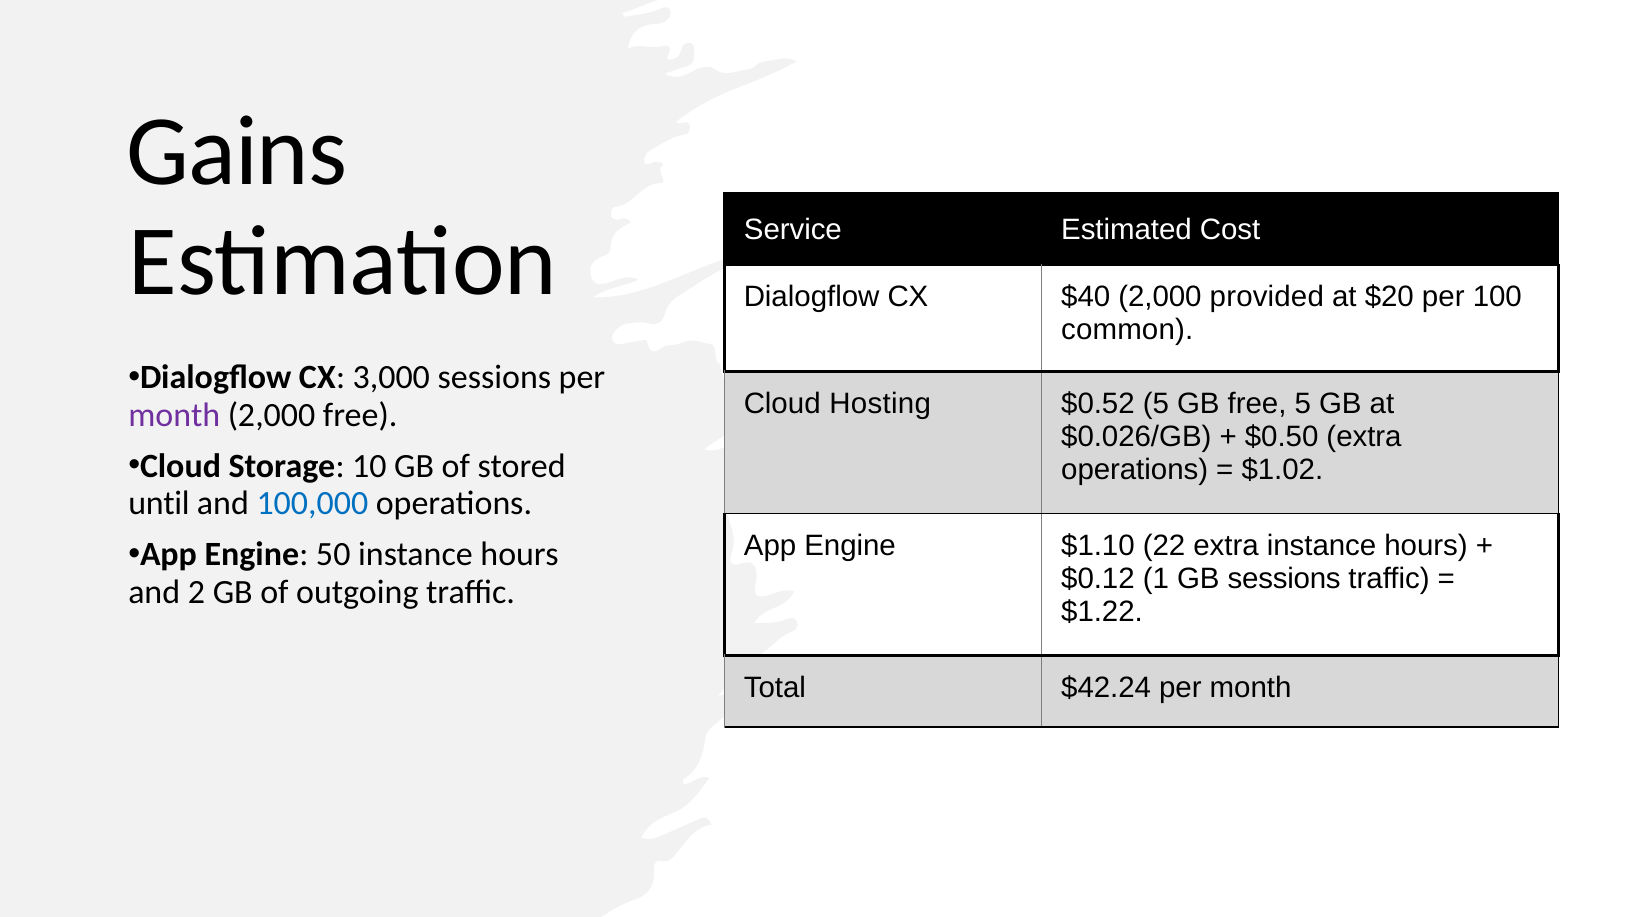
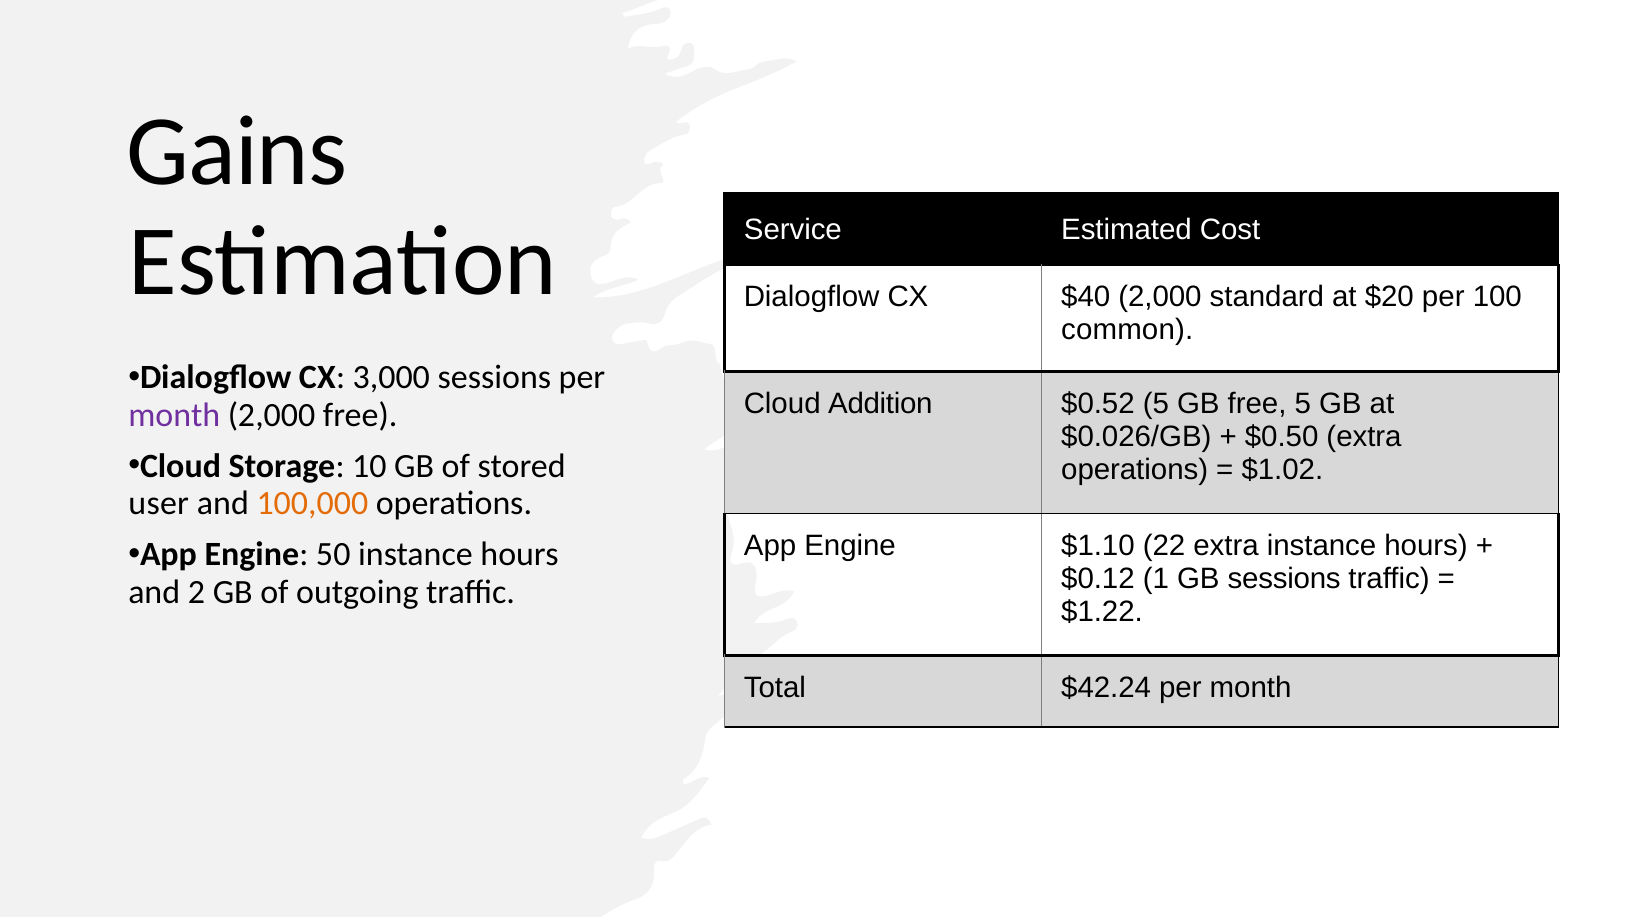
provided: provided -> standard
Hosting: Hosting -> Addition
until: until -> user
100,000 colour: blue -> orange
